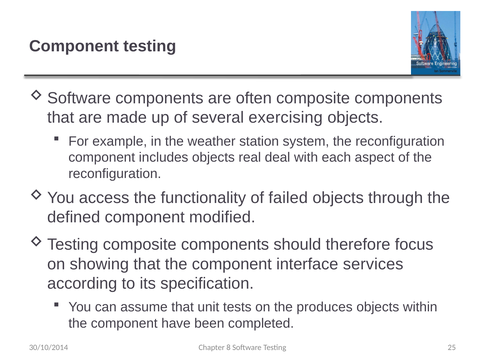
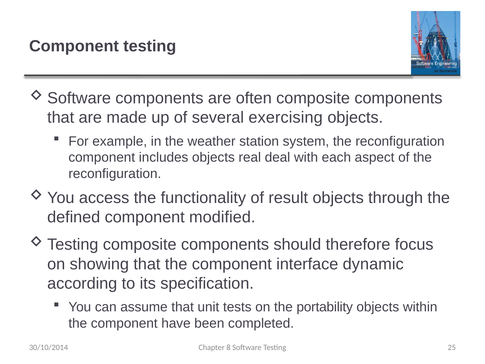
failed: failed -> result
services: services -> dynamic
produces: produces -> portability
